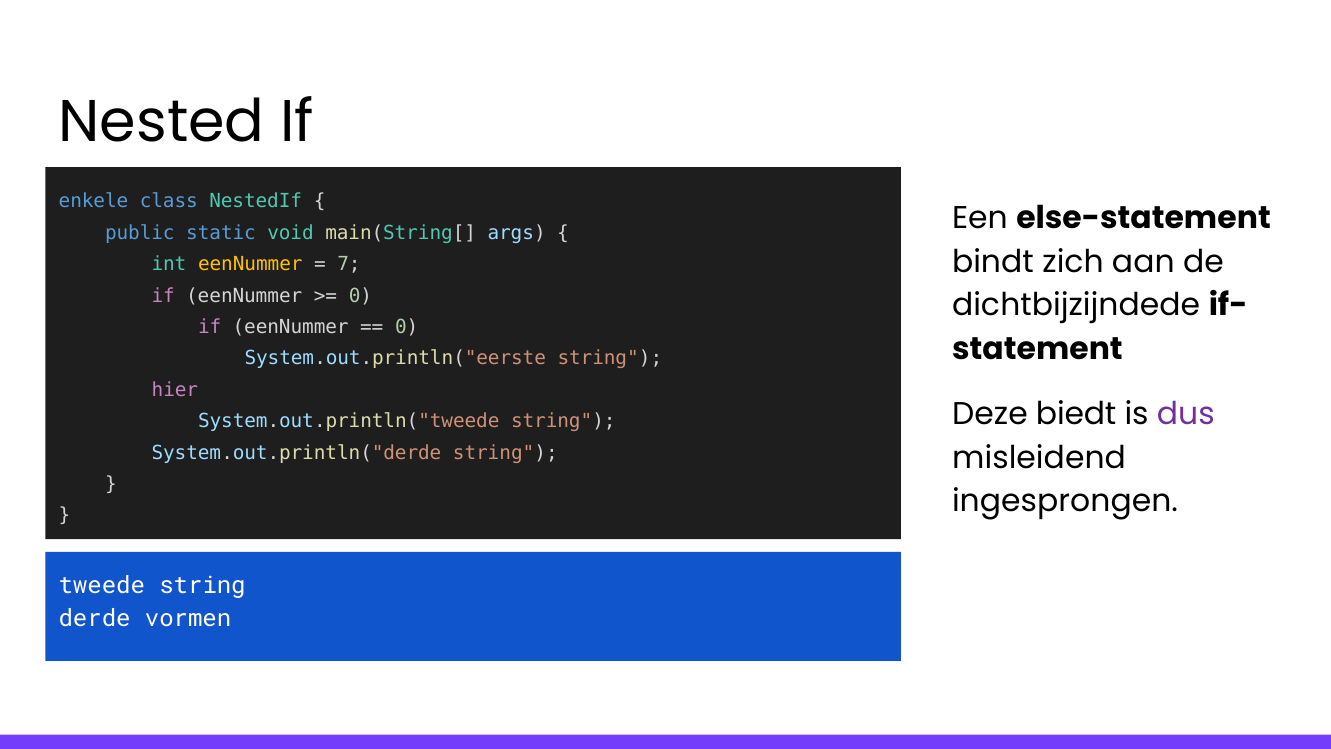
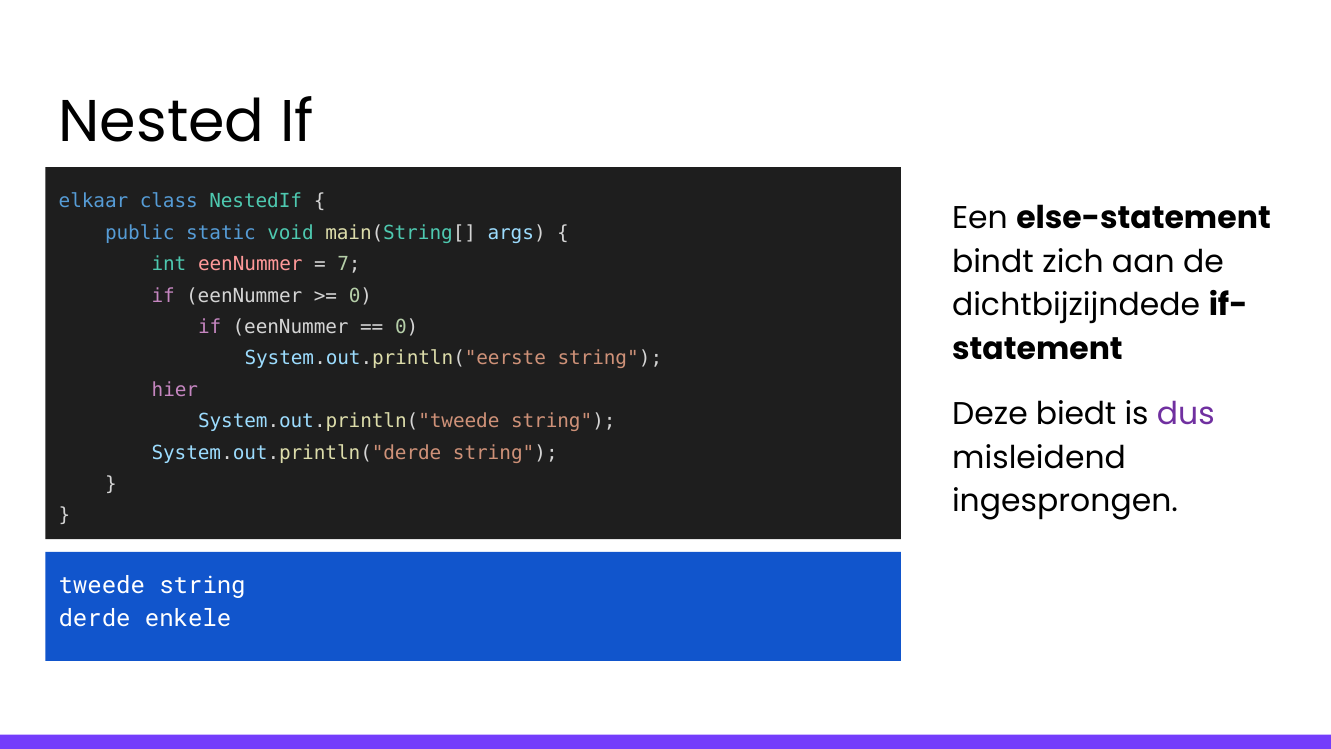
enkele: enkele -> elkaar
eenNummer at (250, 264) colour: yellow -> pink
vormen: vormen -> enkele
